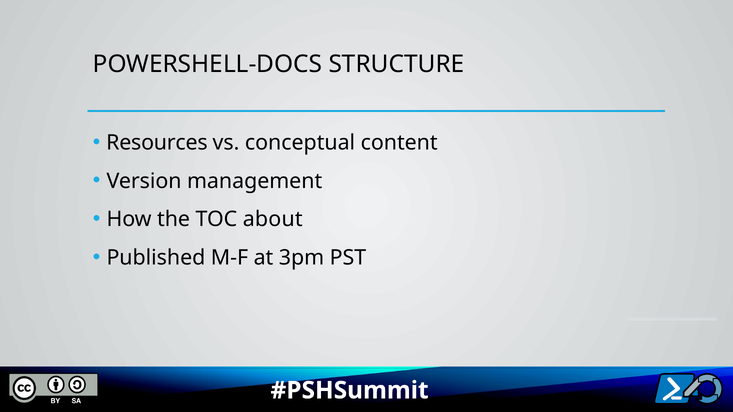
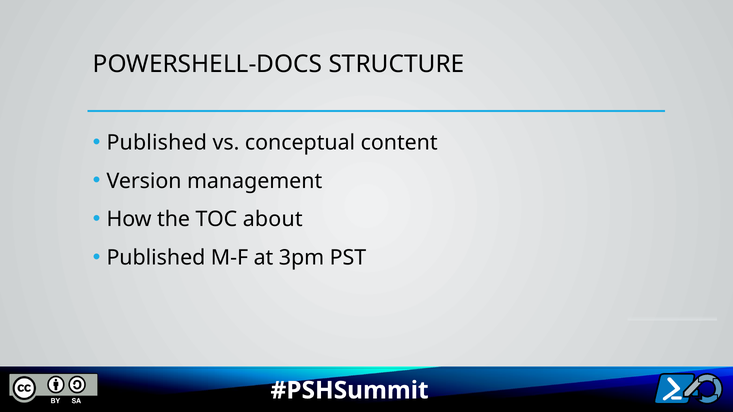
Resources at (157, 143): Resources -> Published
